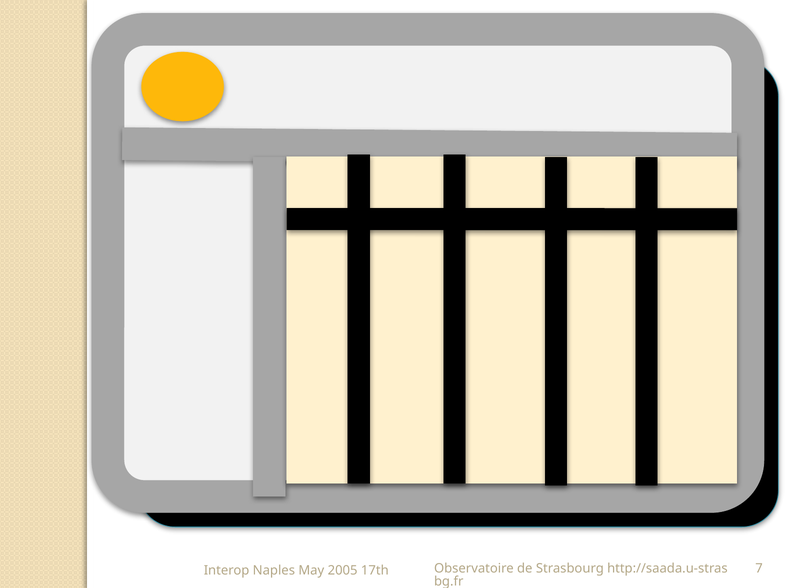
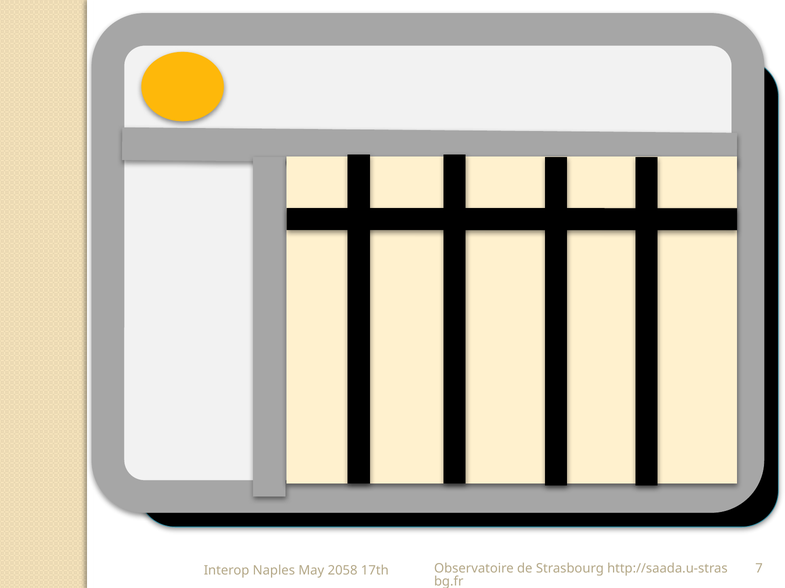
2005: 2005 -> 2058
